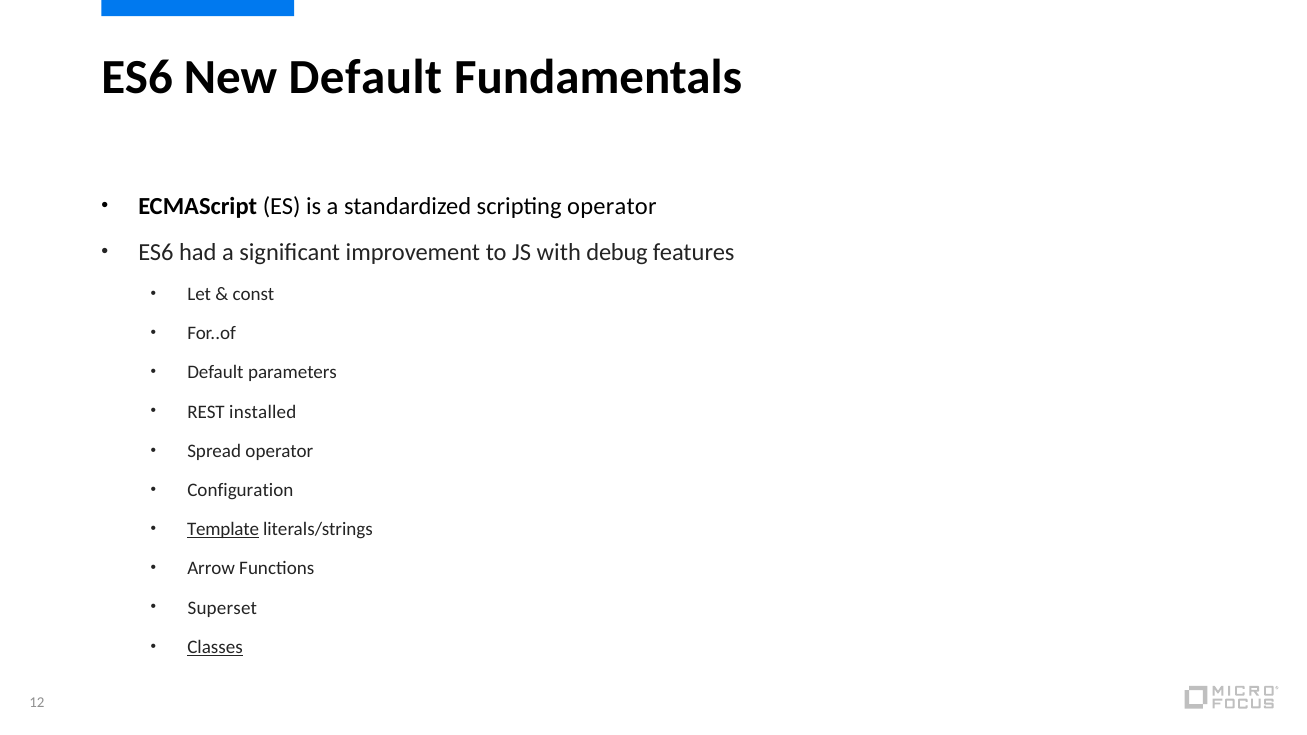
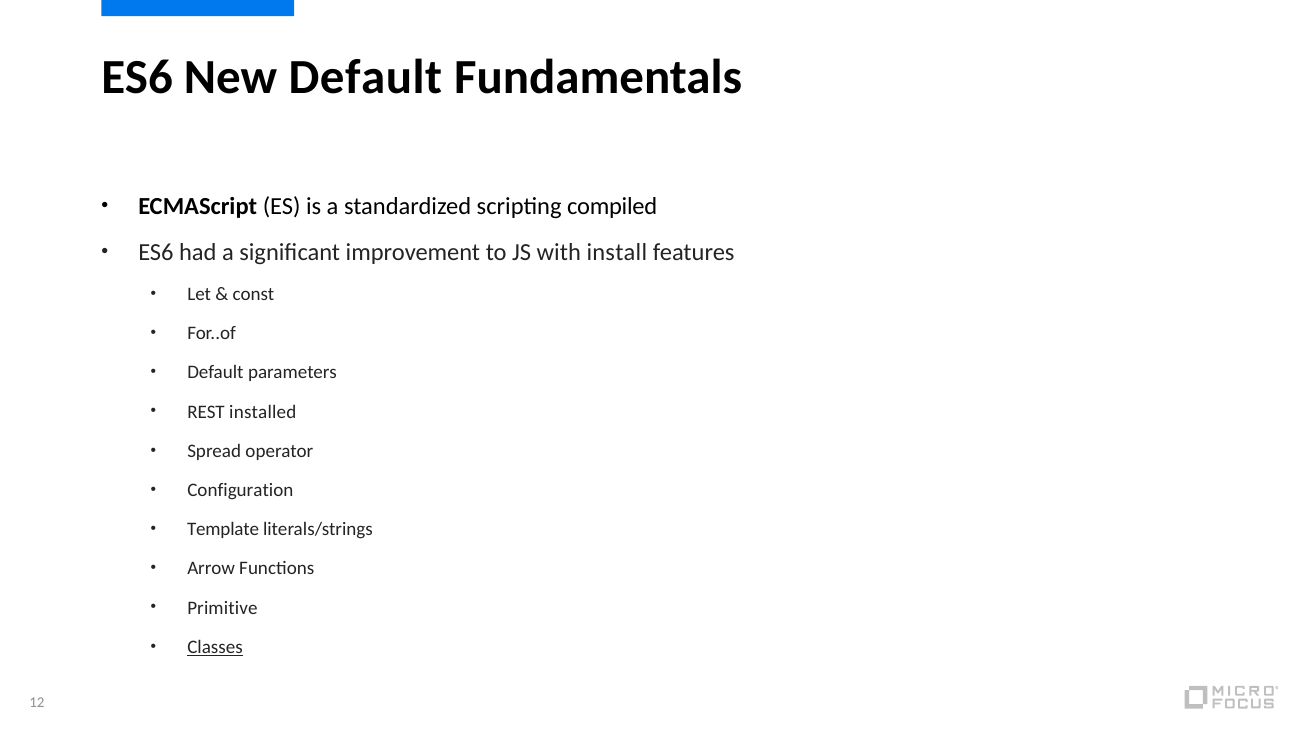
scripting operator: operator -> compiled
debug: debug -> install
Template underline: present -> none
Superset: Superset -> Primitive
